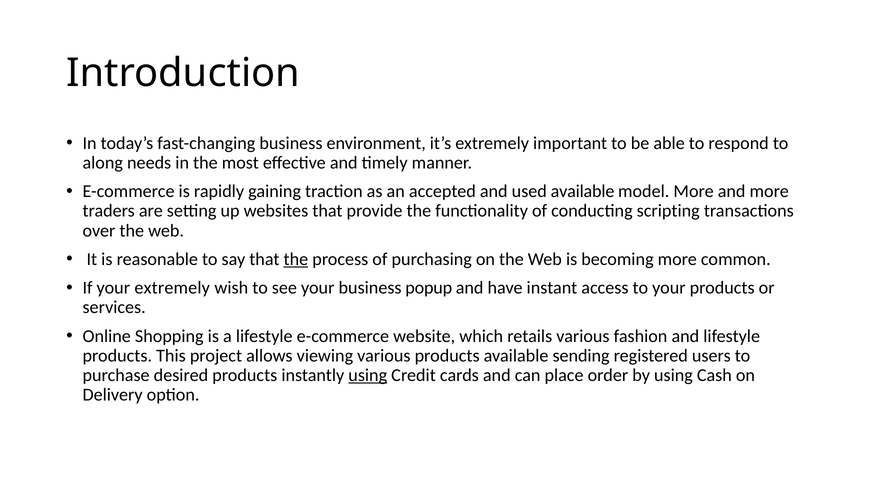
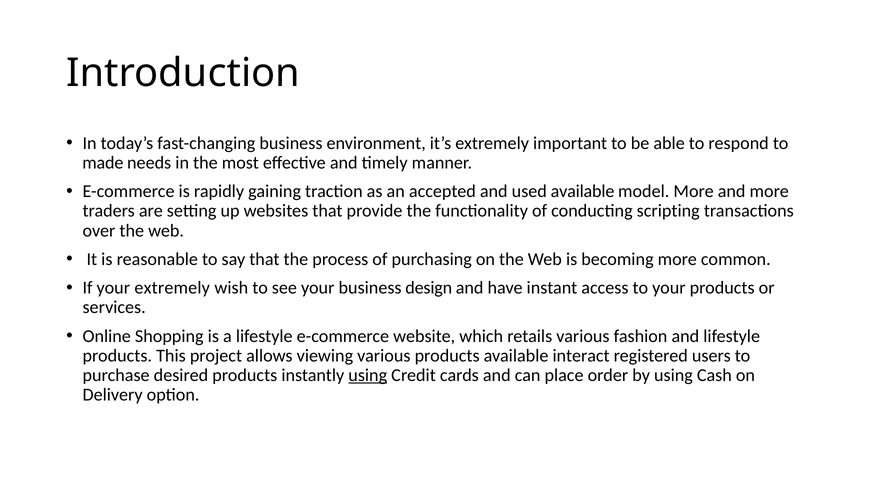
along: along -> made
the at (296, 259) underline: present -> none
popup: popup -> design
sending: sending -> interact
